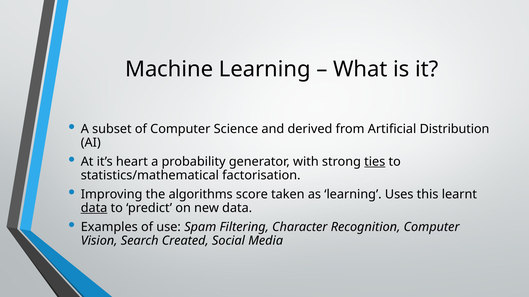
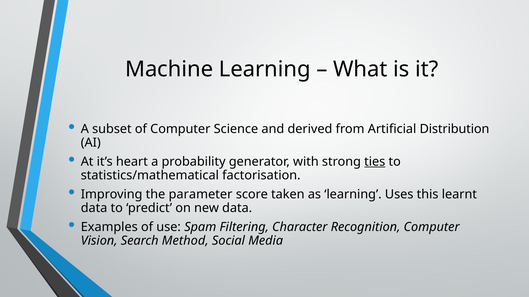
algorithms: algorithms -> parameter
data at (94, 208) underline: present -> none
Created: Created -> Method
